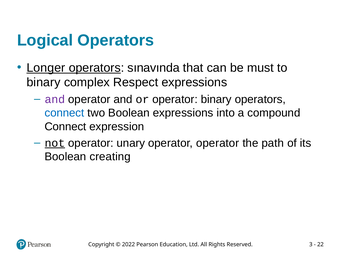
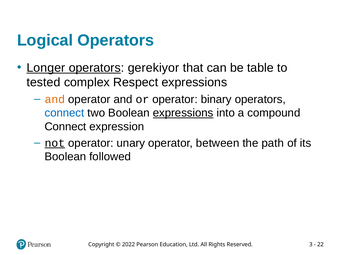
sınavında: sınavında -> gerekiyor
must: must -> table
binary at (44, 82): binary -> tested
and at (55, 99) colour: purple -> orange
expressions at (183, 113) underline: none -> present
operator operator: operator -> between
creating: creating -> followed
